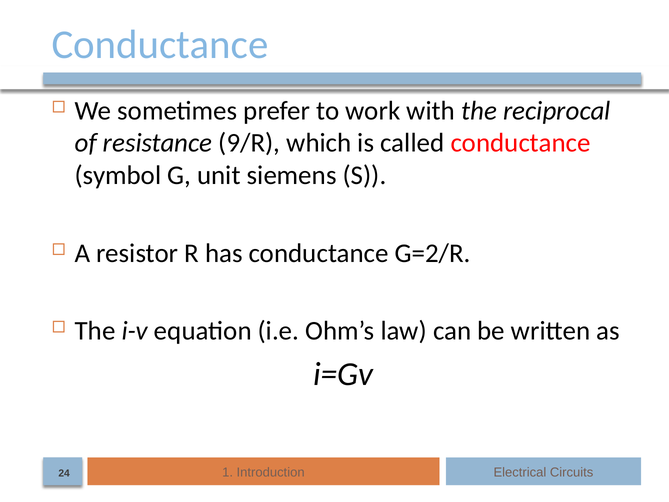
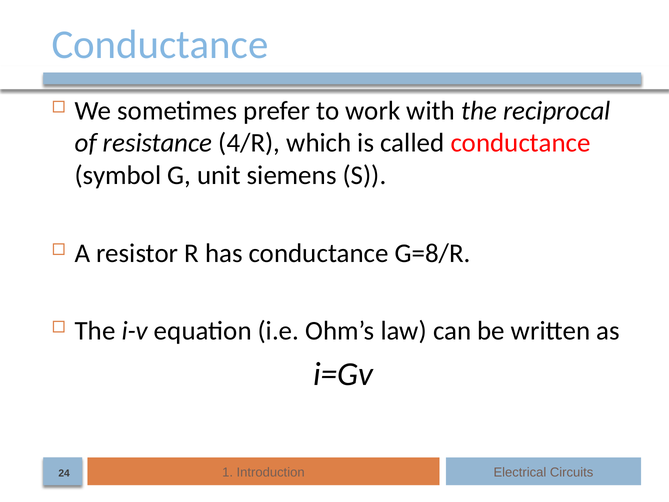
9/R: 9/R -> 4/R
G=2/R: G=2/R -> G=8/R
